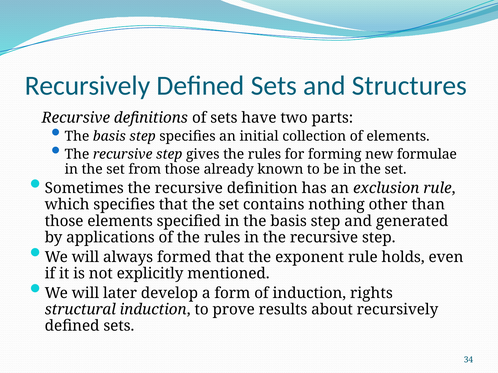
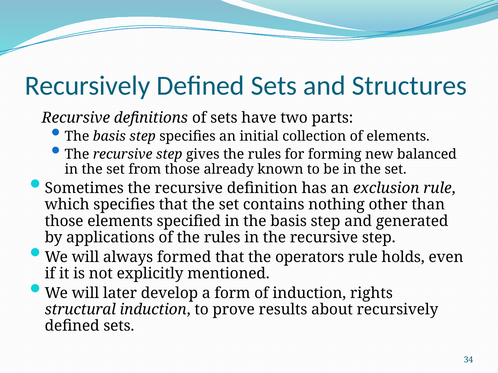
formulae: formulae -> balanced
exponent: exponent -> operators
